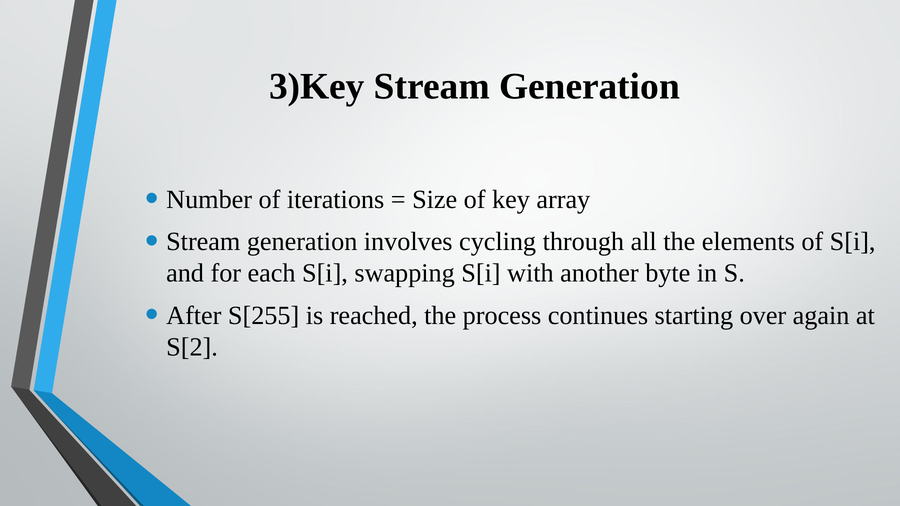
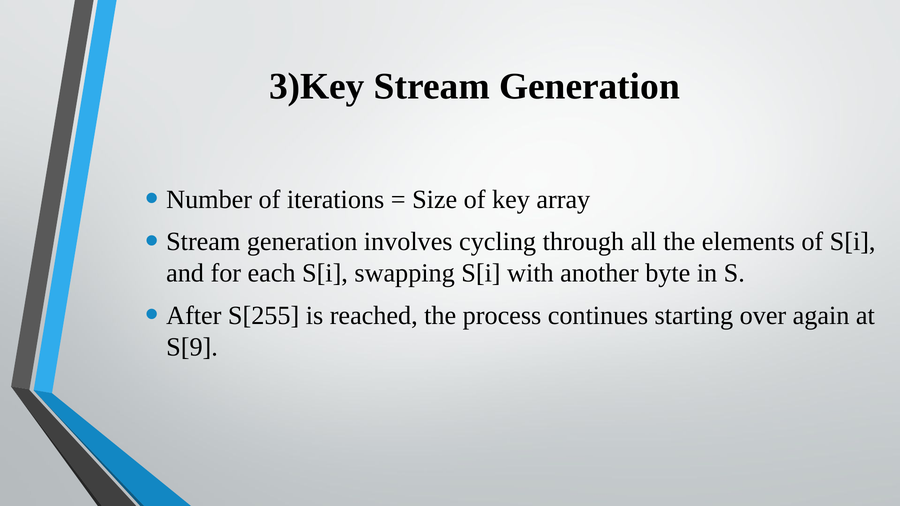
S[2: S[2 -> S[9
